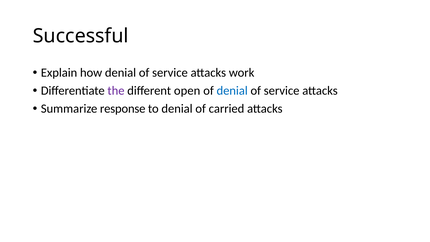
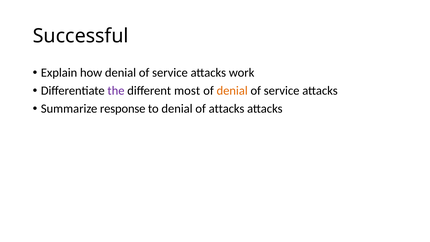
open: open -> most
denial at (232, 91) colour: blue -> orange
of carried: carried -> attacks
